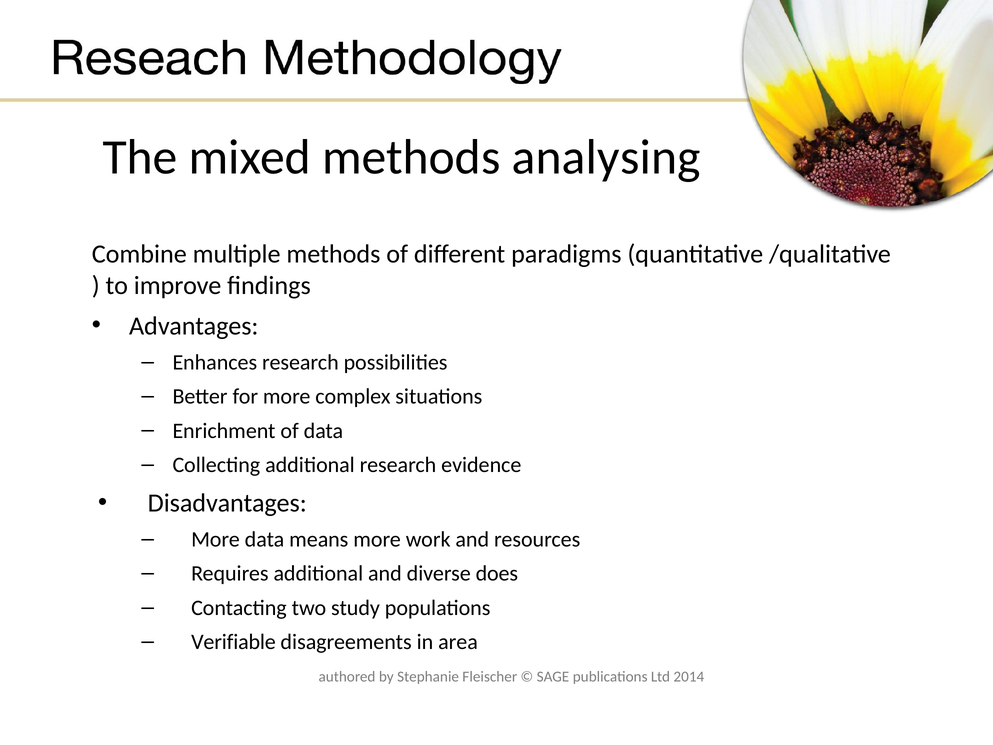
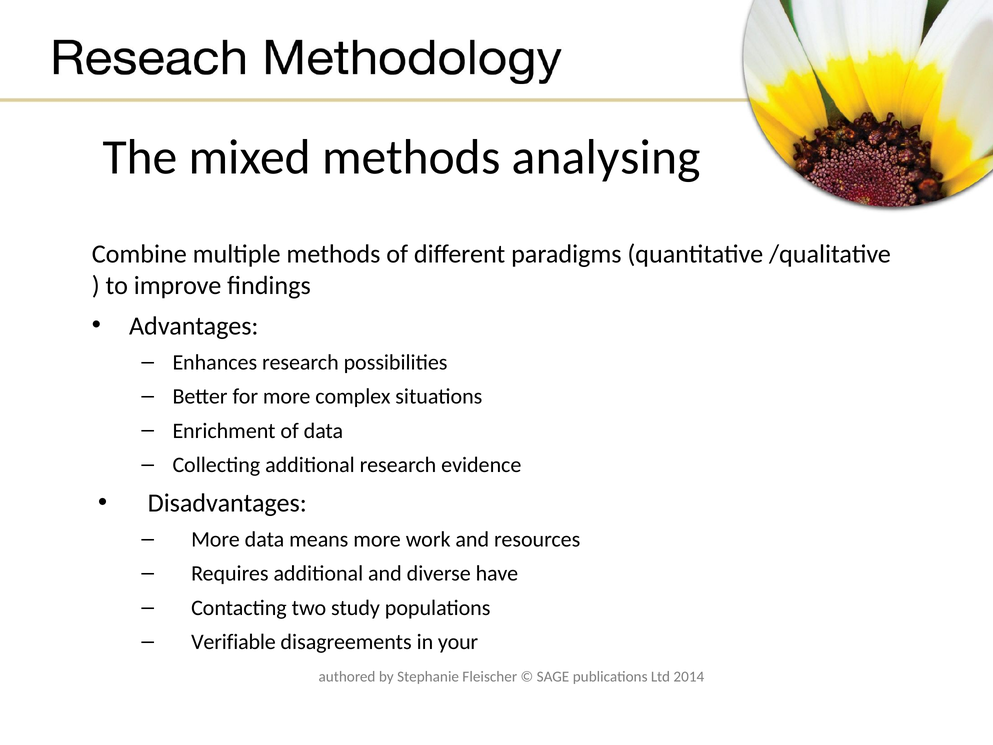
does: does -> have
area: area -> your
